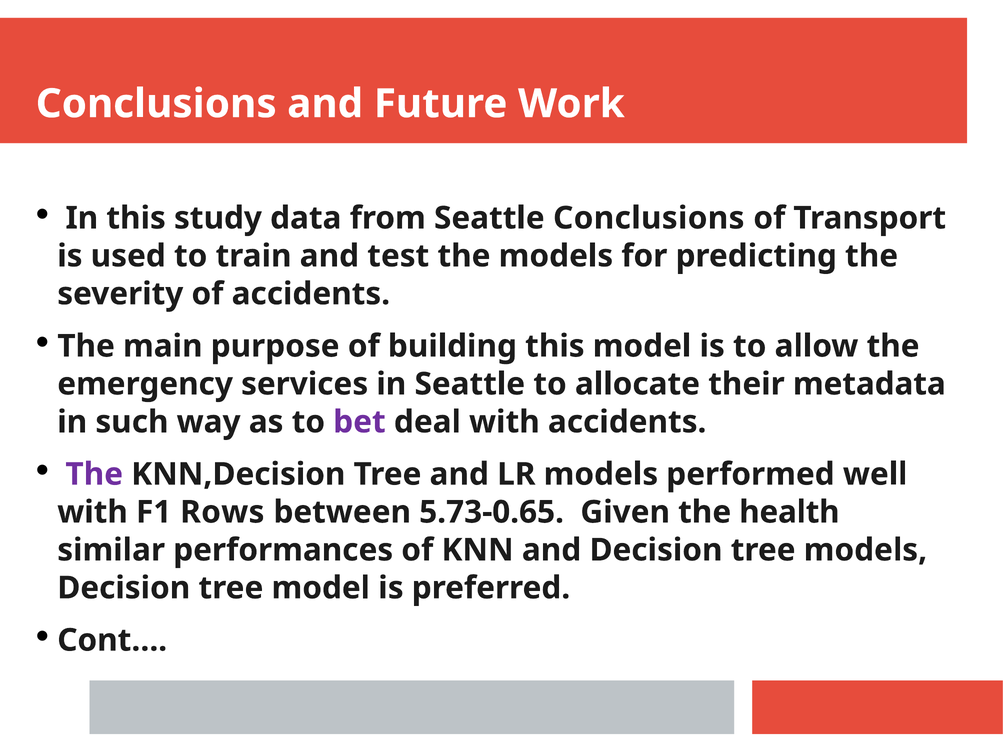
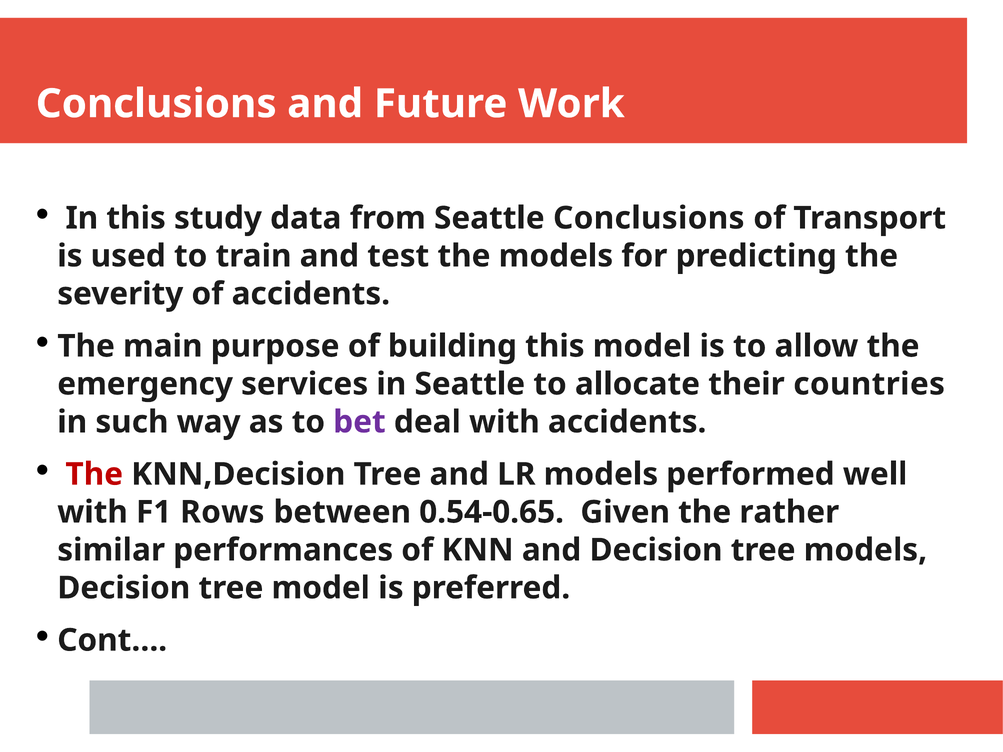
metadata: metadata -> countries
The at (94, 474) colour: purple -> red
5.73-0.65: 5.73-0.65 -> 0.54-0.65
health: health -> rather
